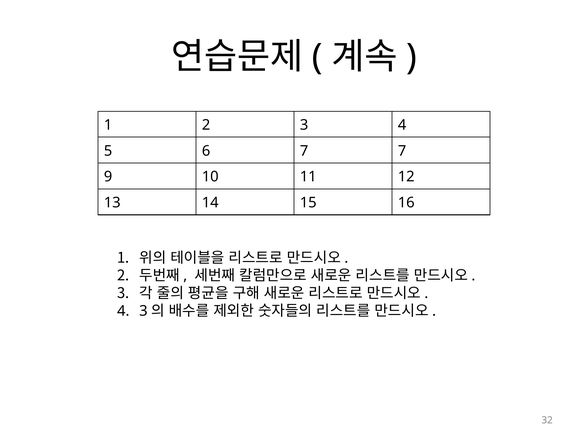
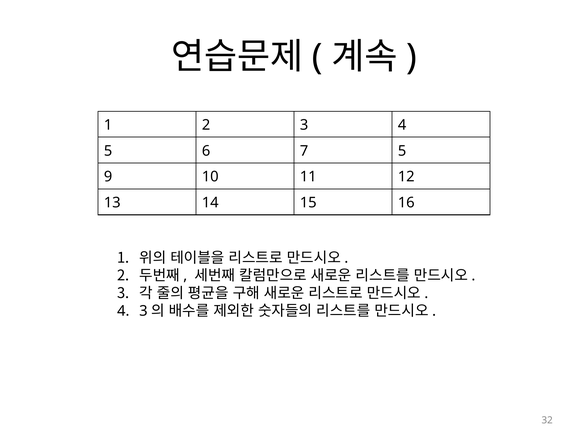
7 7: 7 -> 5
